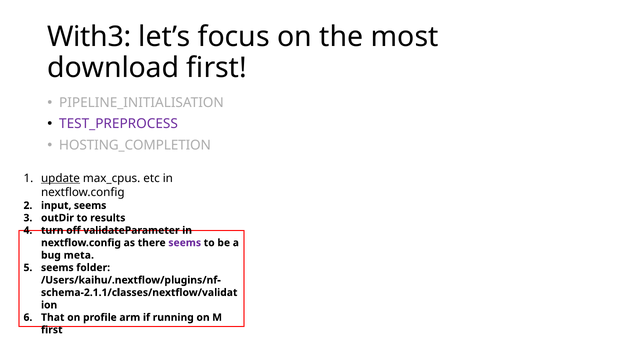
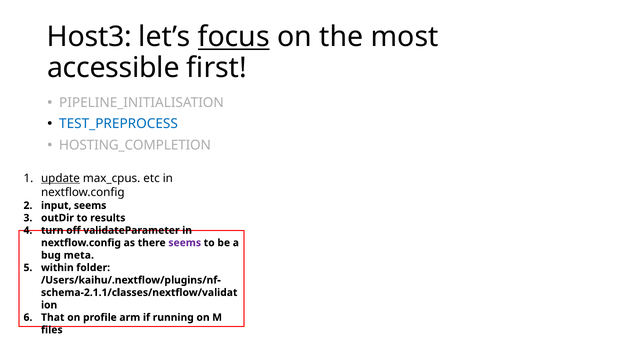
With3: With3 -> Host3
focus underline: none -> present
download: download -> accessible
TEST_PREPROCESS colour: purple -> blue
seems at (57, 268): seems -> within
first at (52, 330): first -> files
